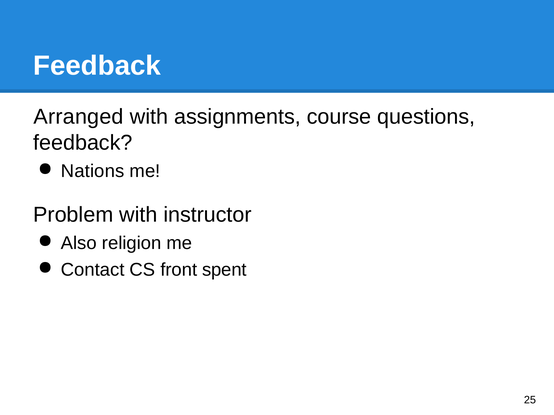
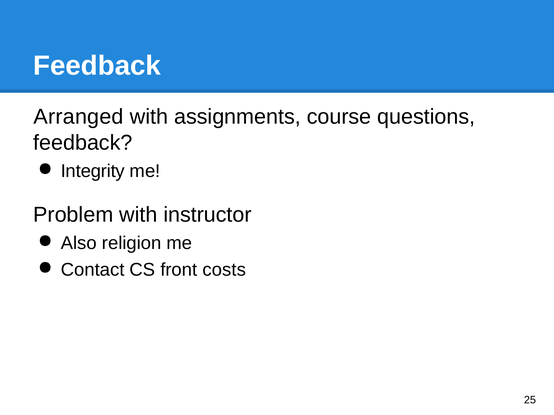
Nations: Nations -> Integrity
spent: spent -> costs
